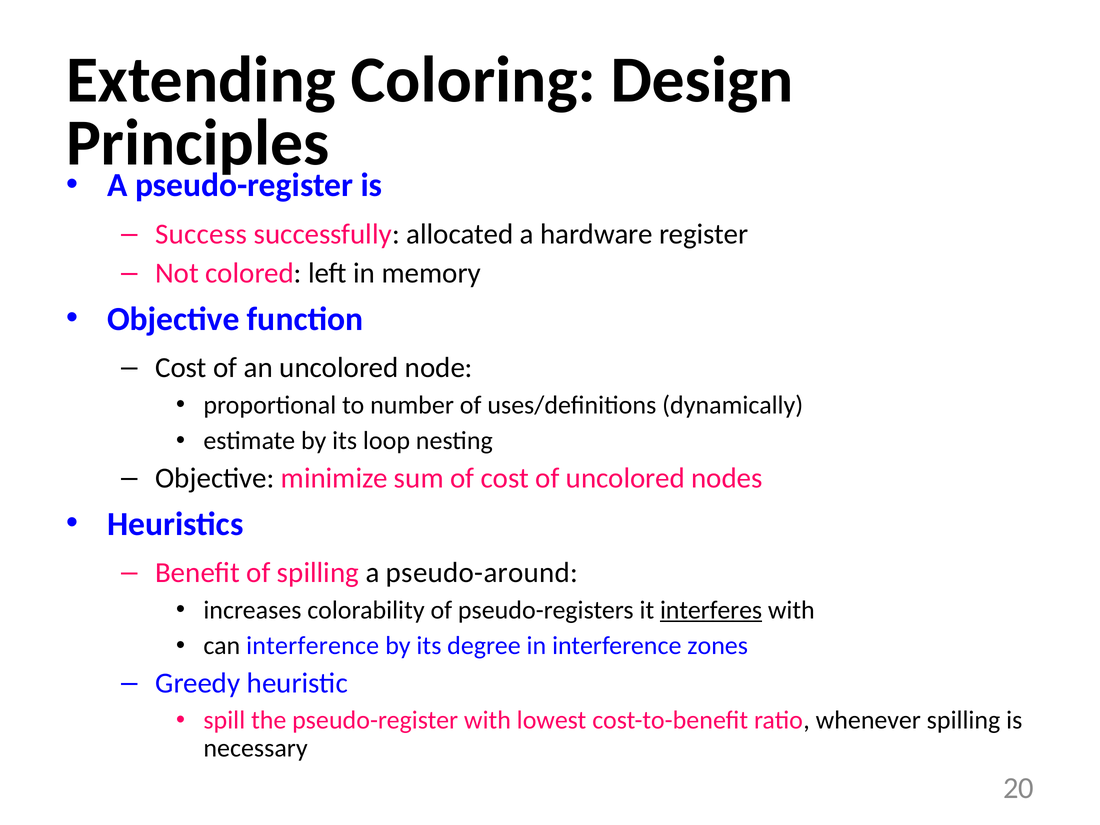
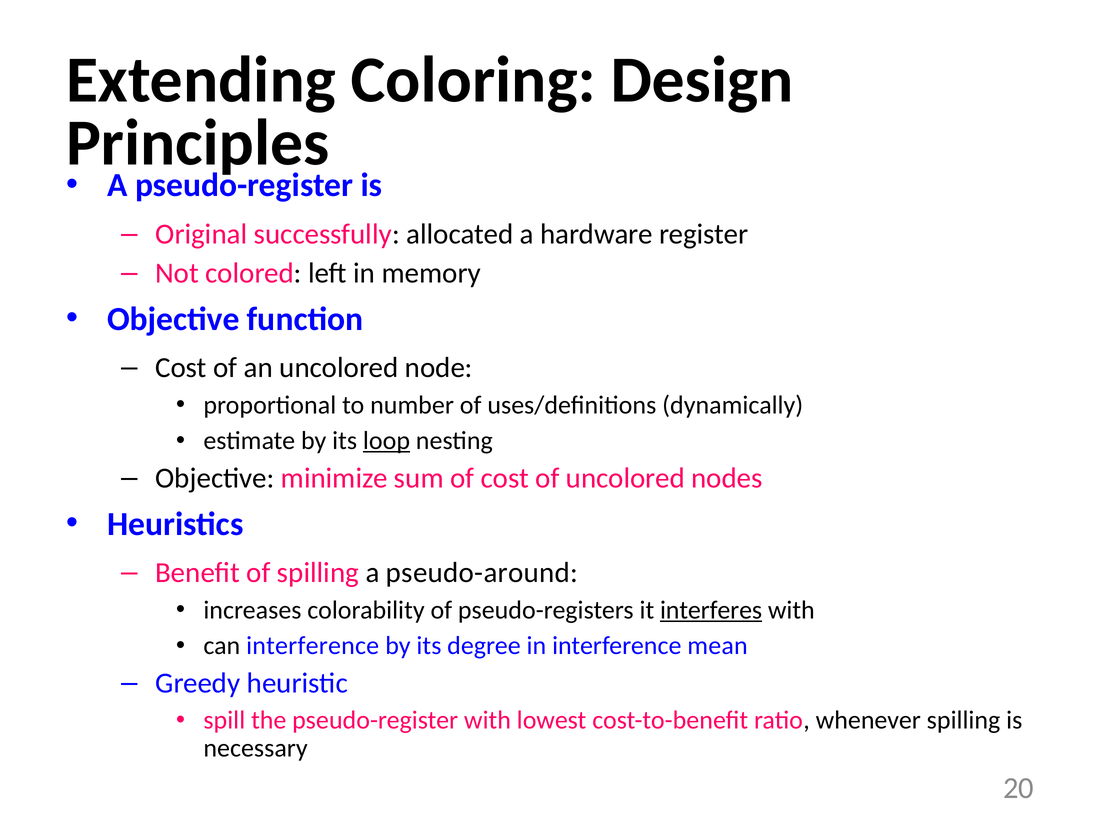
Success: Success -> Original
loop underline: none -> present
zones: zones -> mean
